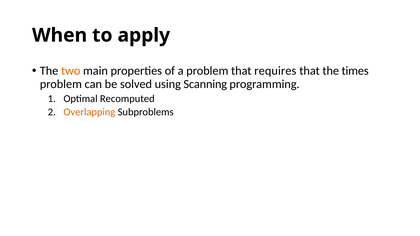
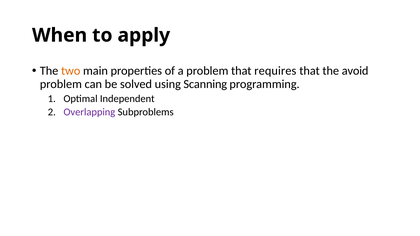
times: times -> avoid
Recomputed: Recomputed -> Independent
Overlapping colour: orange -> purple
